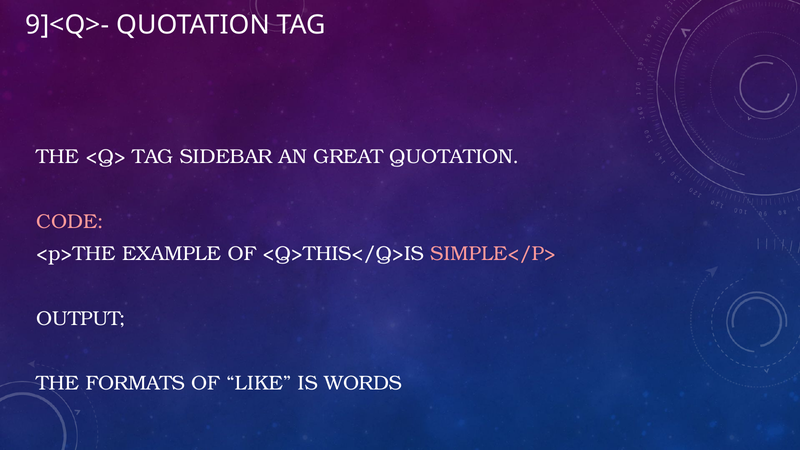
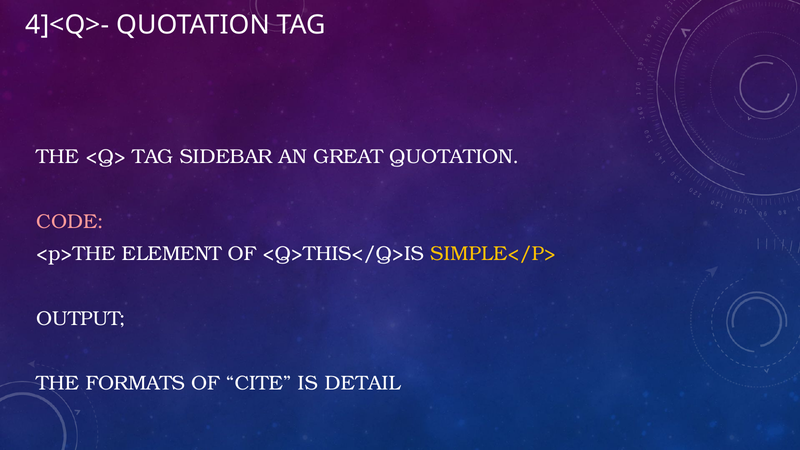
9]<Q>-: 9]<Q>- -> 4]<Q>-
EXAMPLE: EXAMPLE -> ELEMENT
SIMPLE</P> colour: pink -> yellow
LIKE: LIKE -> CITE
WORDS: WORDS -> DETAIL
